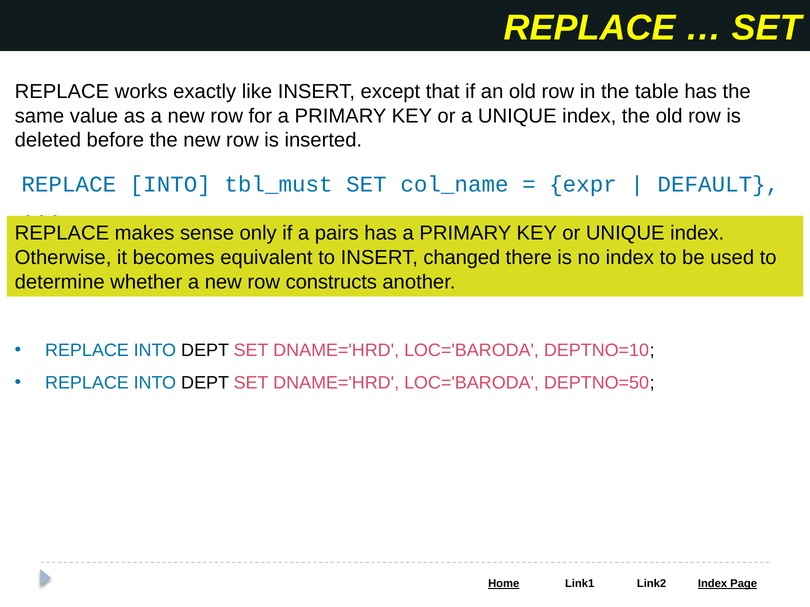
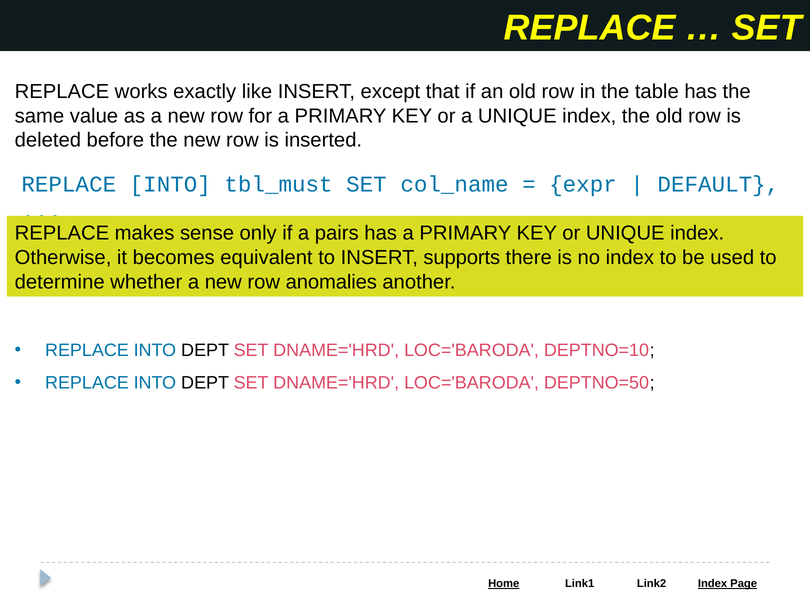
changed: changed -> supports
constructs: constructs -> anomalies
